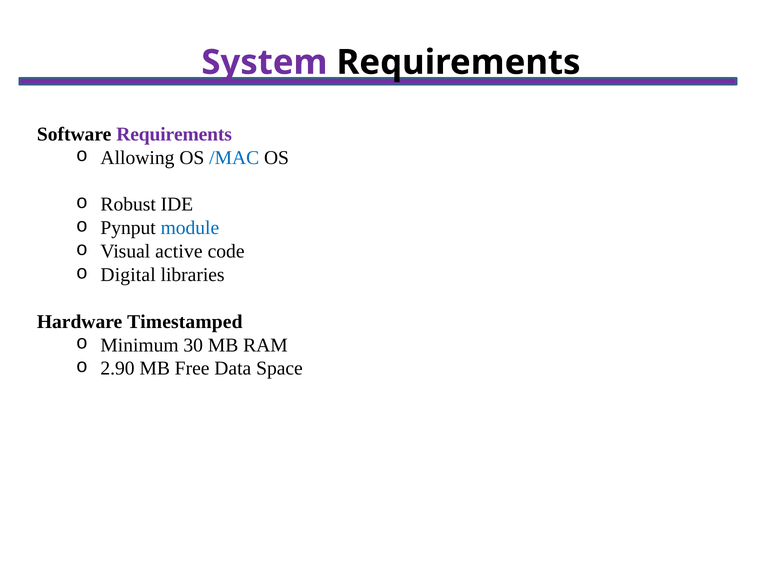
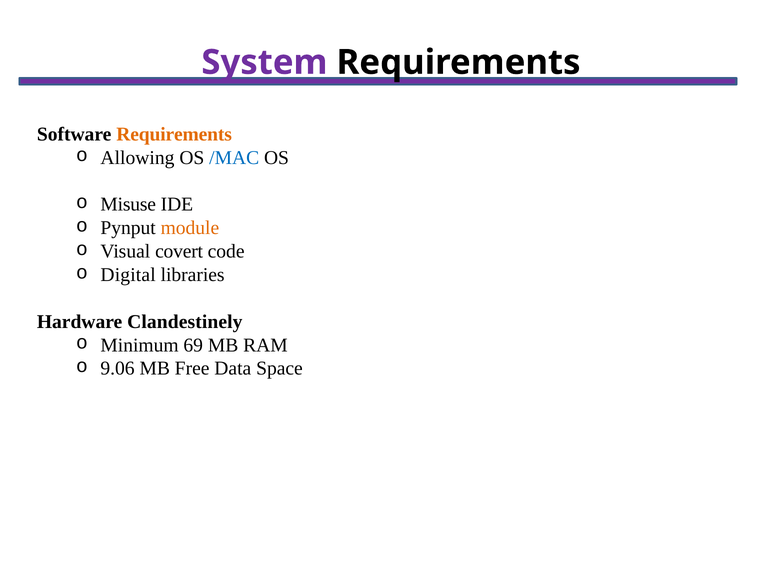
Requirements at (174, 134) colour: purple -> orange
Robust: Robust -> Misuse
module colour: blue -> orange
active: active -> covert
Timestamped: Timestamped -> Clandestinely
30: 30 -> 69
2.90: 2.90 -> 9.06
